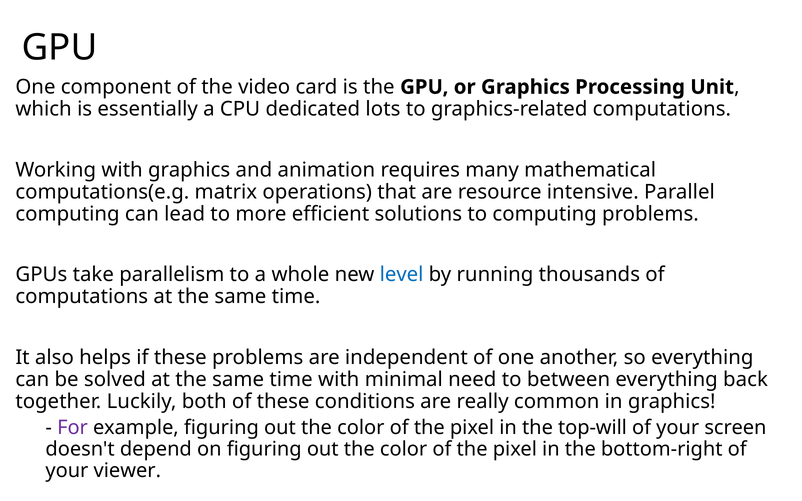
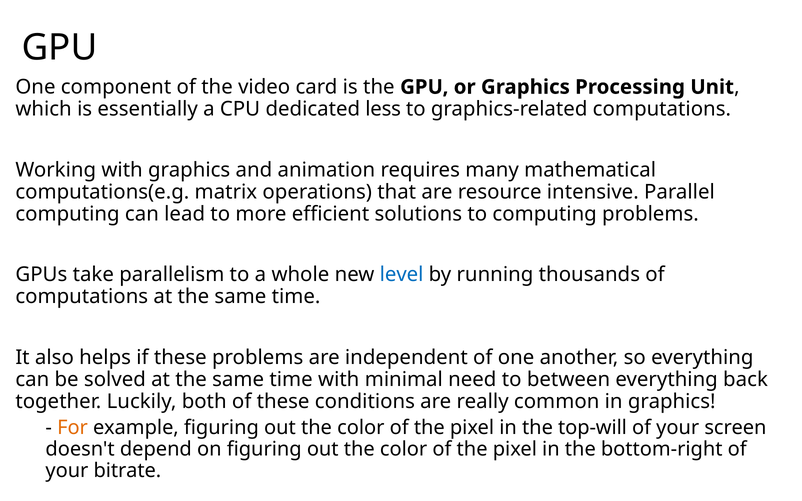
lots: lots -> less
For colour: purple -> orange
viewer: viewer -> bitrate
